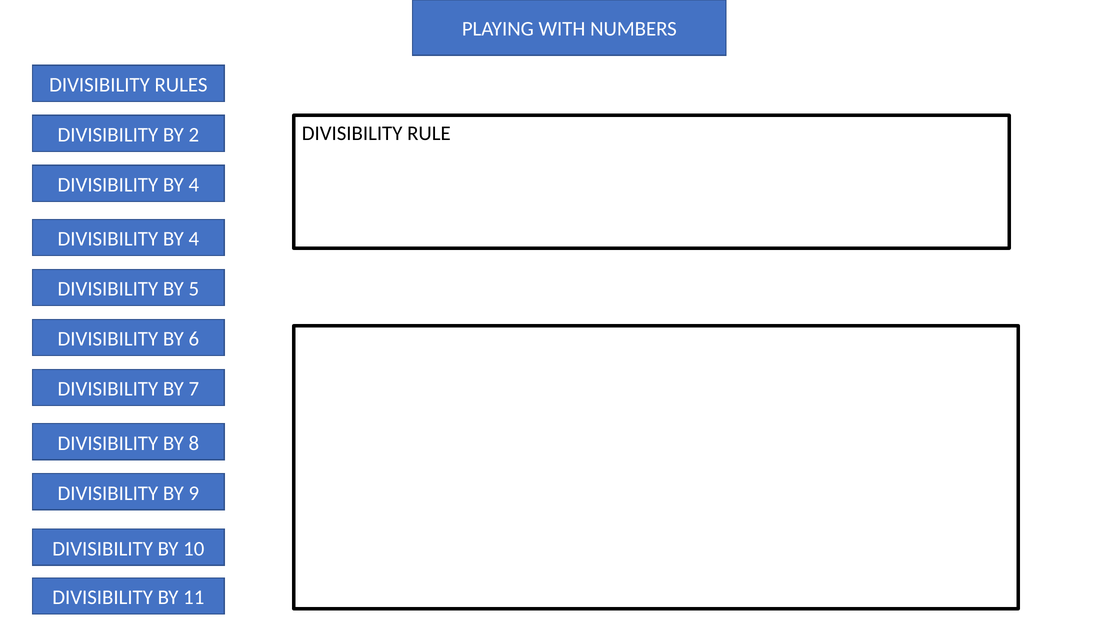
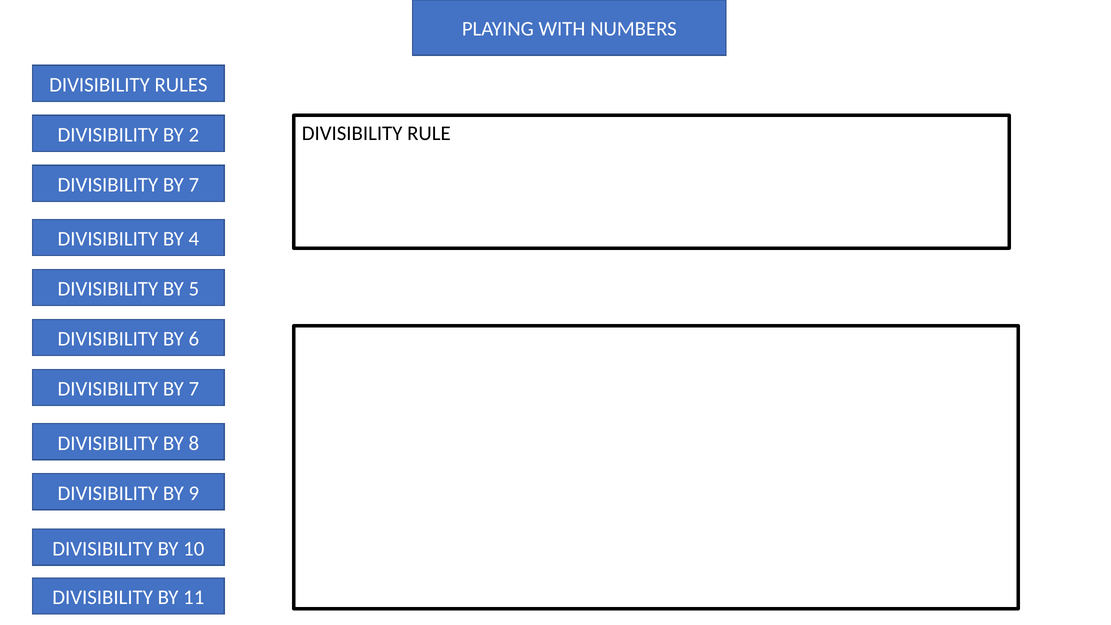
4 at (194, 185): 4 -> 7
